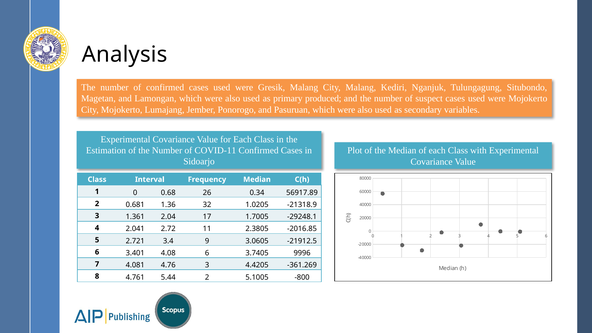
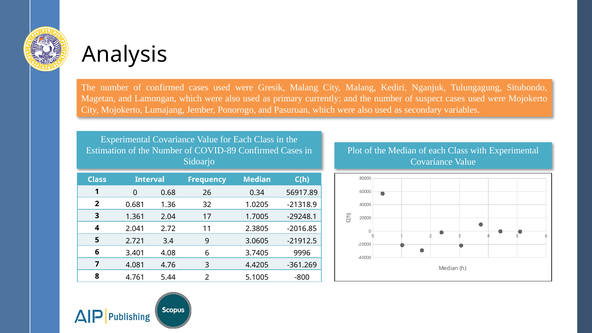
produced: produced -> currently
COVID-11: COVID-11 -> COVID-89
